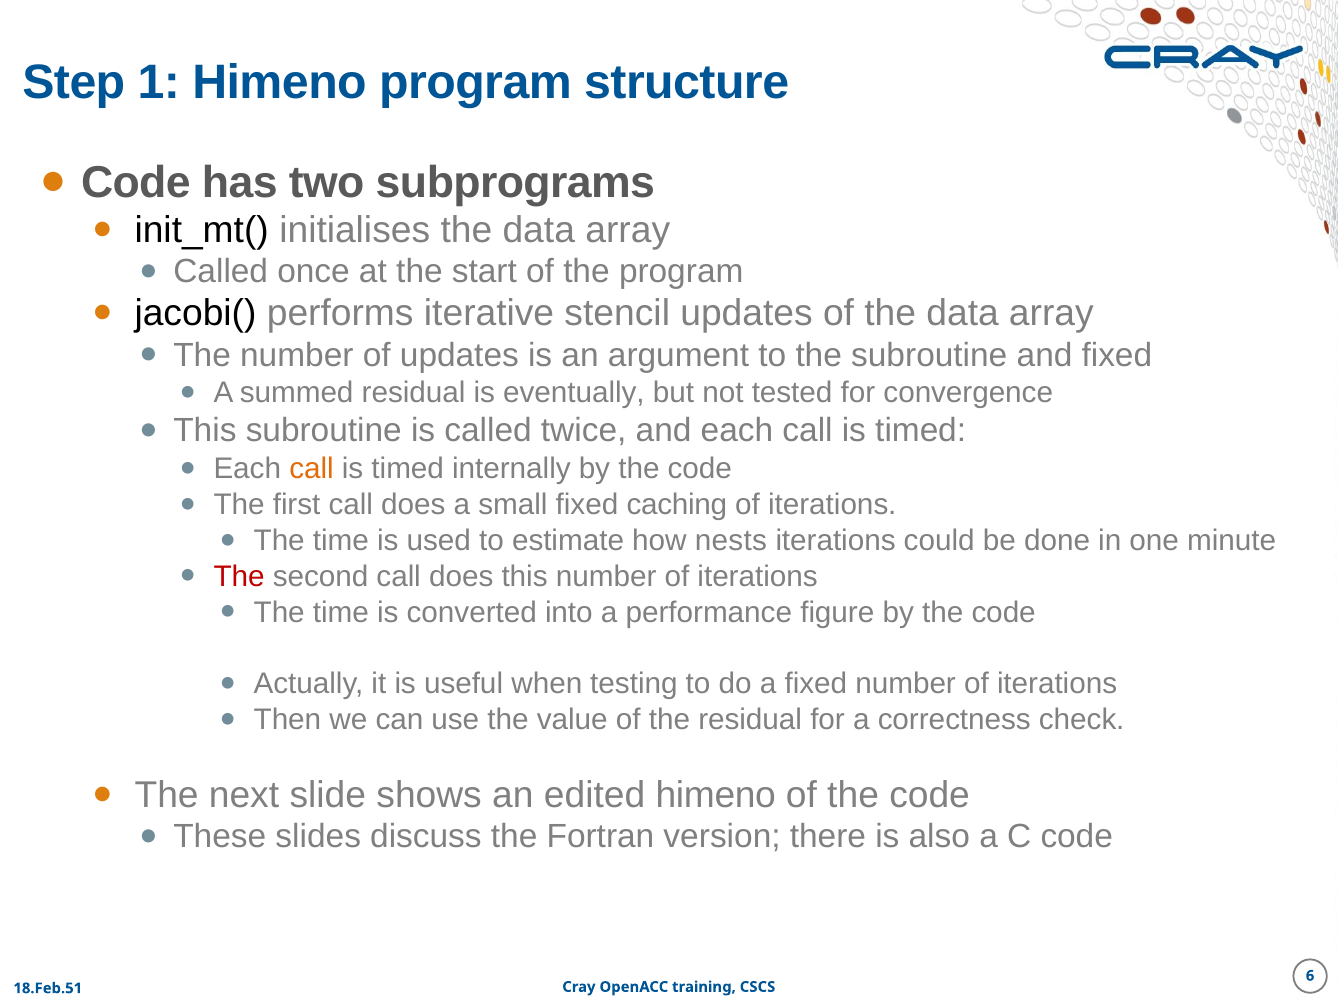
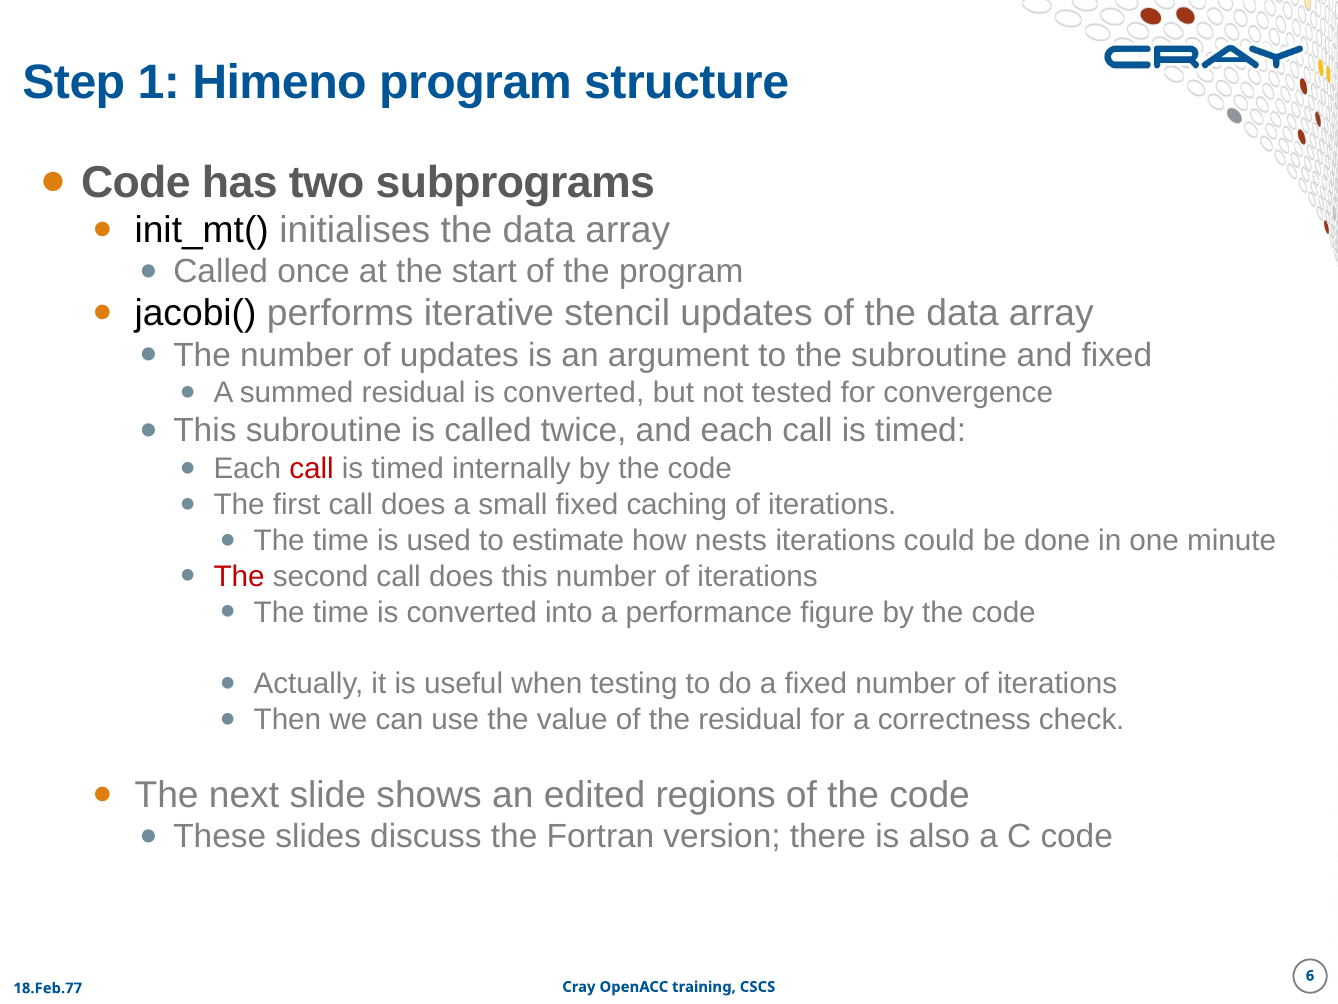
residual is eventually: eventually -> converted
call at (312, 468) colour: orange -> red
edited himeno: himeno -> regions
18.Feb.51: 18.Feb.51 -> 18.Feb.77
